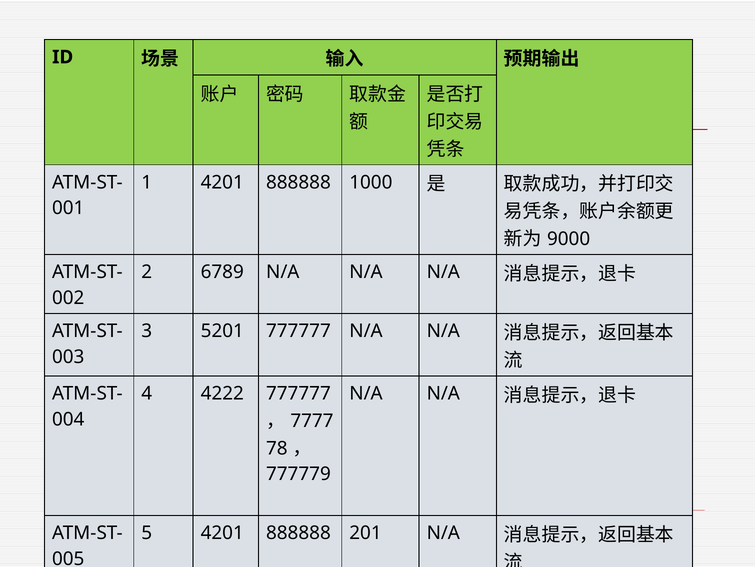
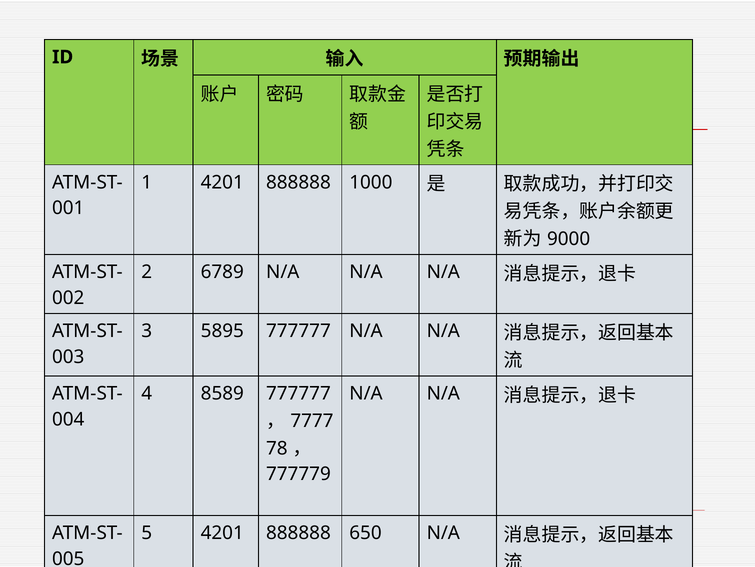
5201: 5201 -> 5895
4222: 4222 -> 8589
201: 201 -> 650
